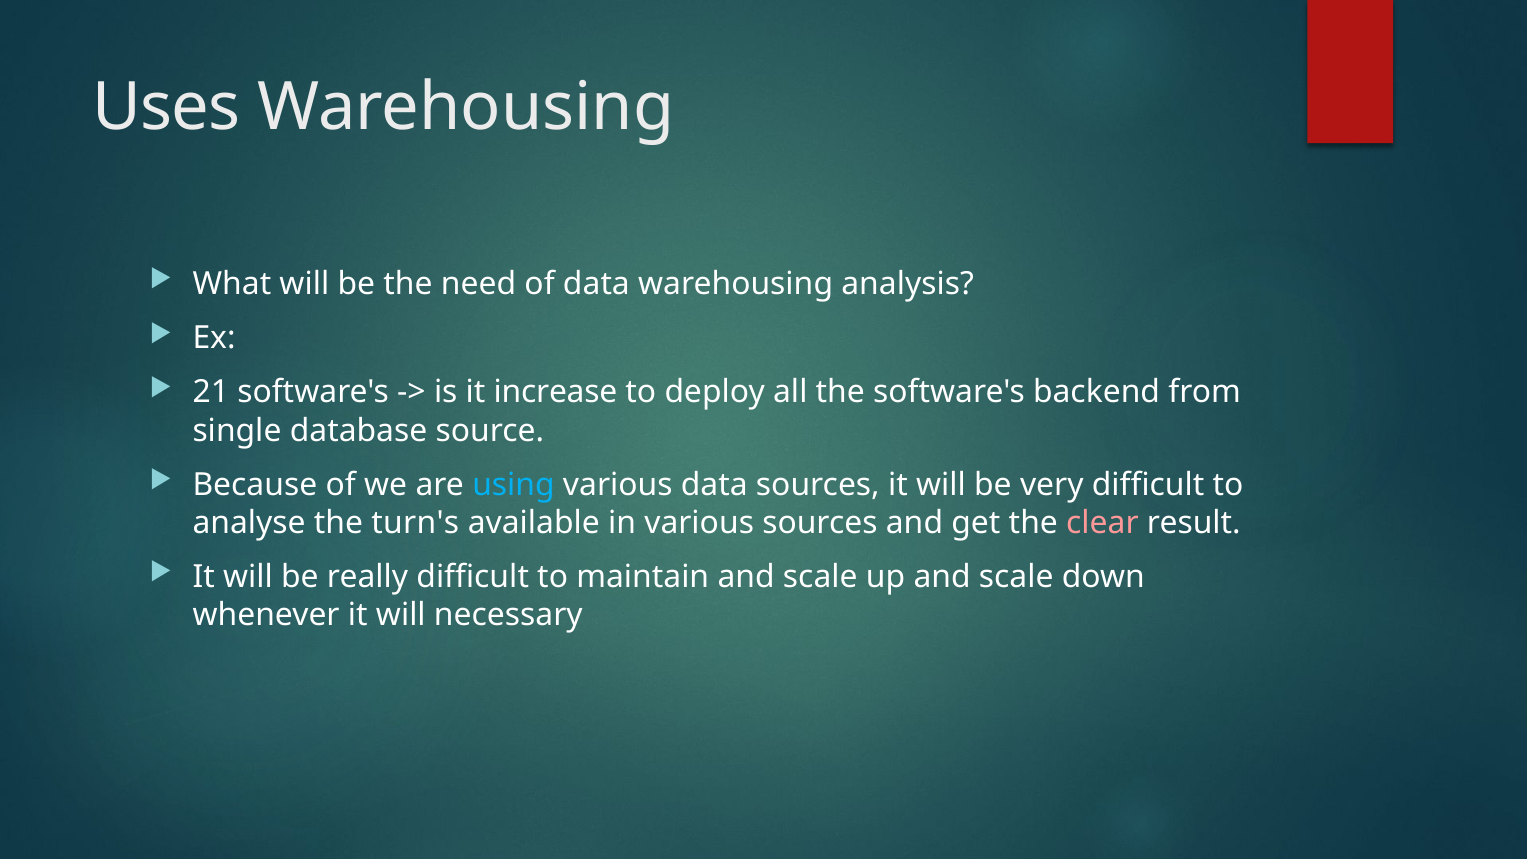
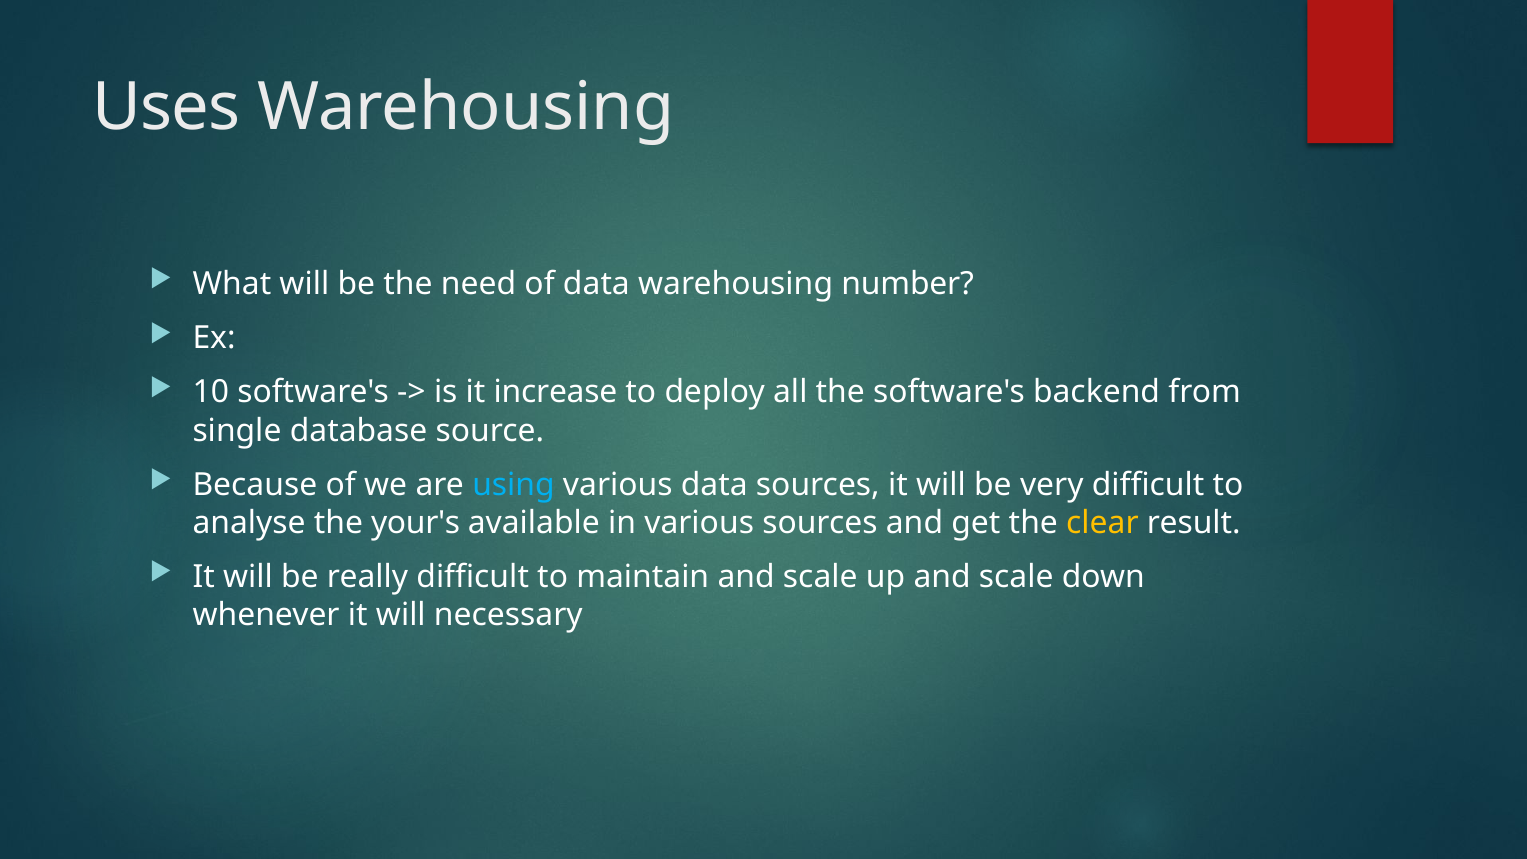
analysis: analysis -> number
21: 21 -> 10
turn's: turn's -> your's
clear colour: pink -> yellow
